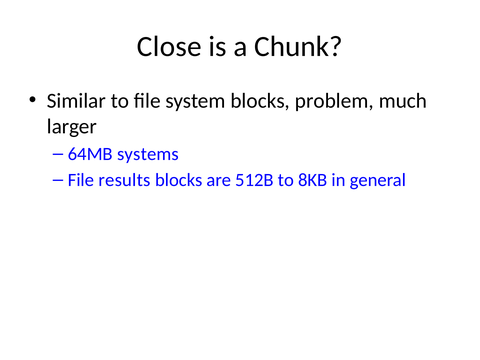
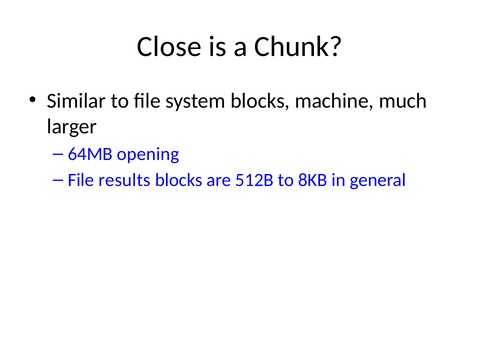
problem: problem -> machine
systems: systems -> opening
